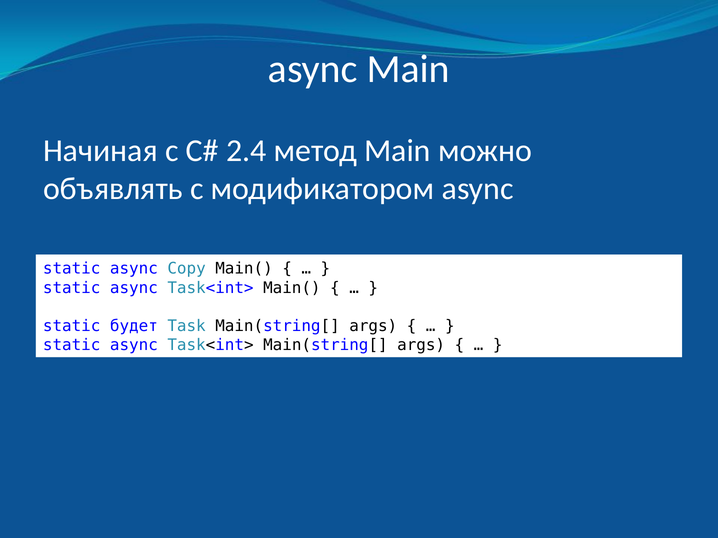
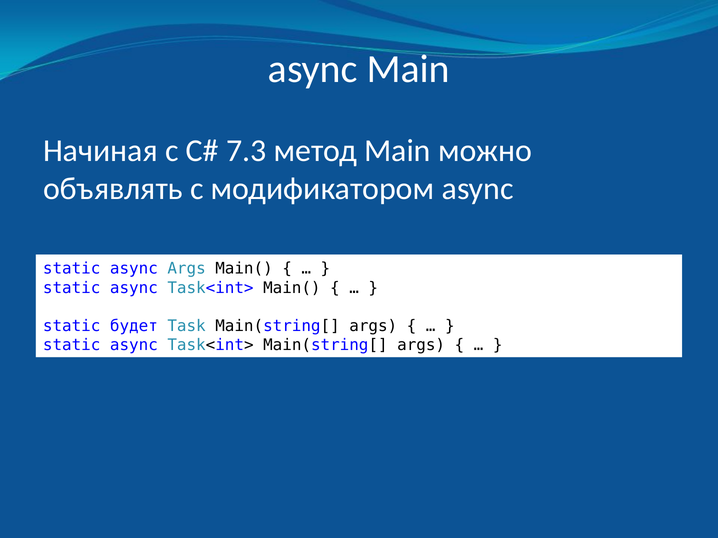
2.4: 2.4 -> 7.3
async Copy: Copy -> Args
